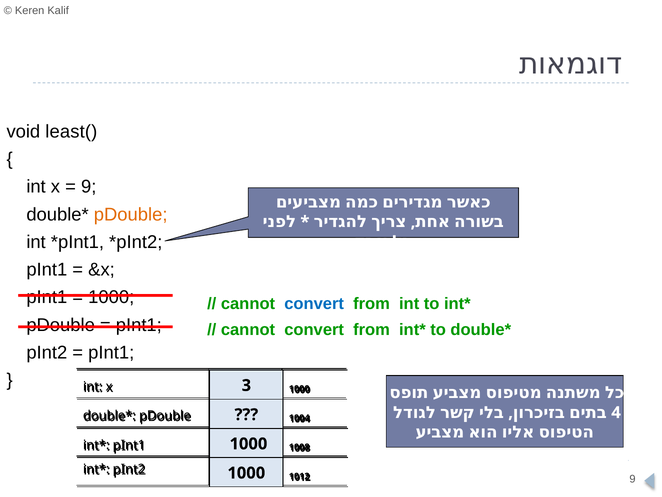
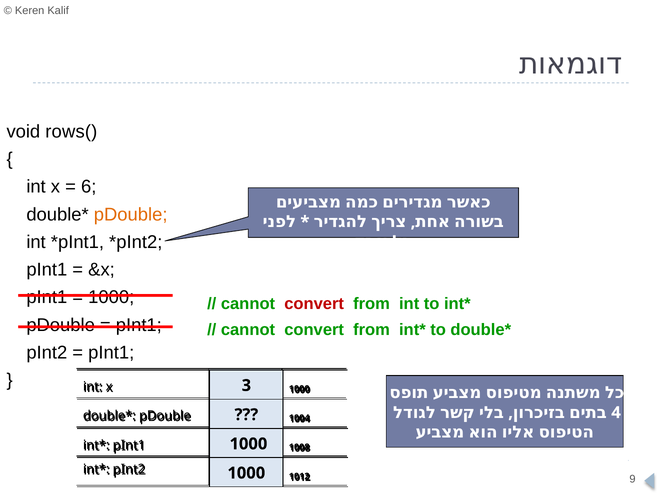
least(: least( -> rows(
9 at (89, 187): 9 -> 6
convert at (314, 304) colour: blue -> red
